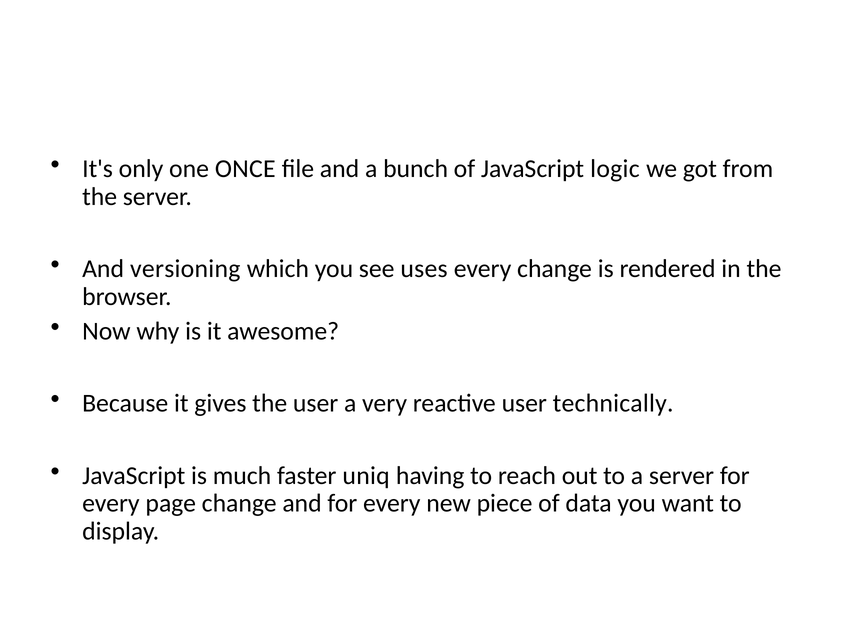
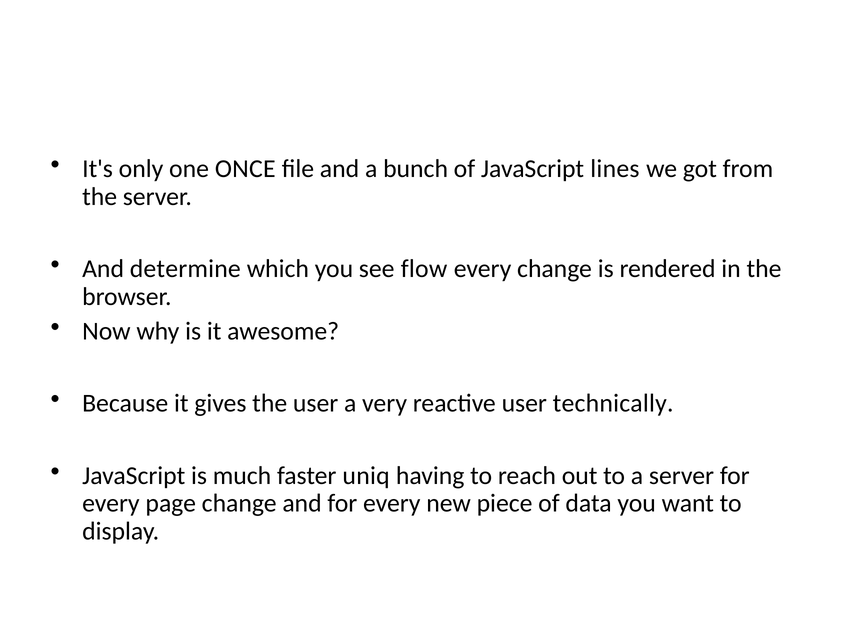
logic: logic -> lines
versioning: versioning -> determine
uses: uses -> flow
